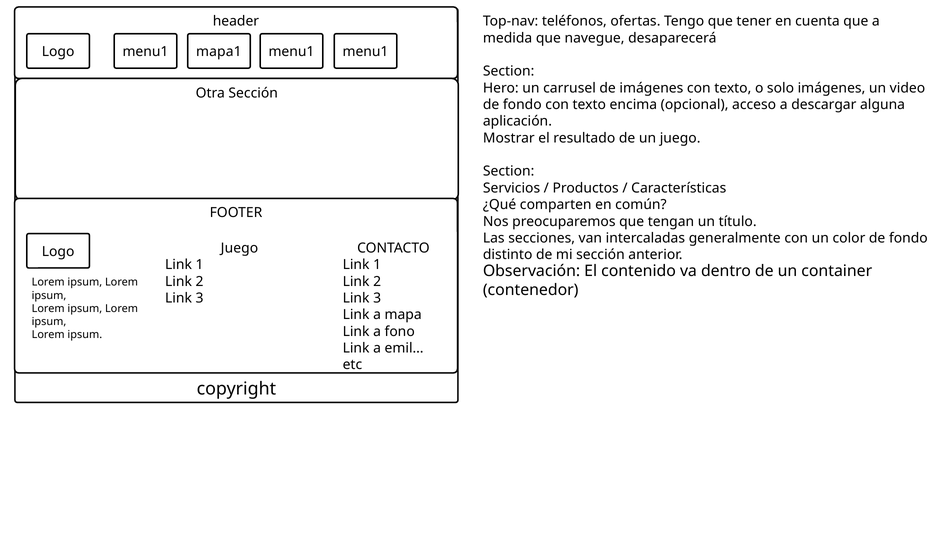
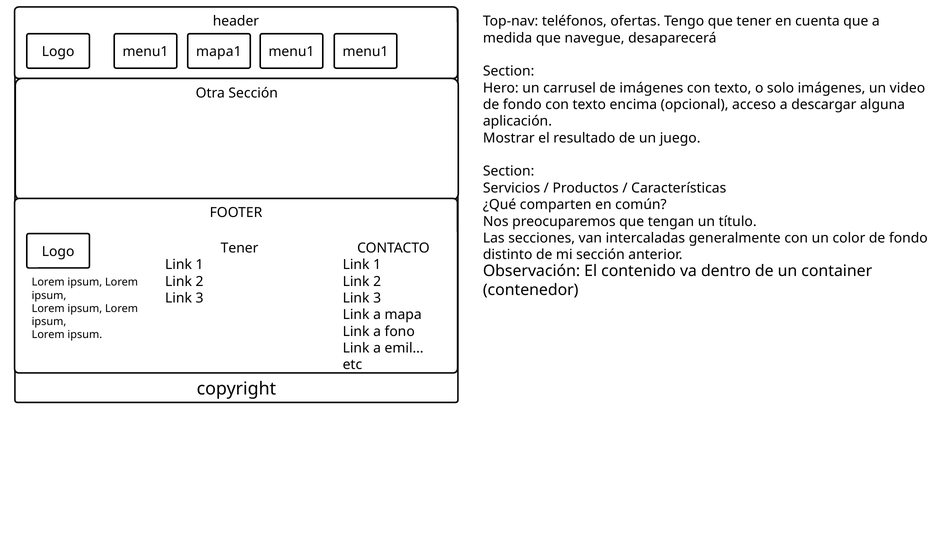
Juego at (240, 248): Juego -> Tener
